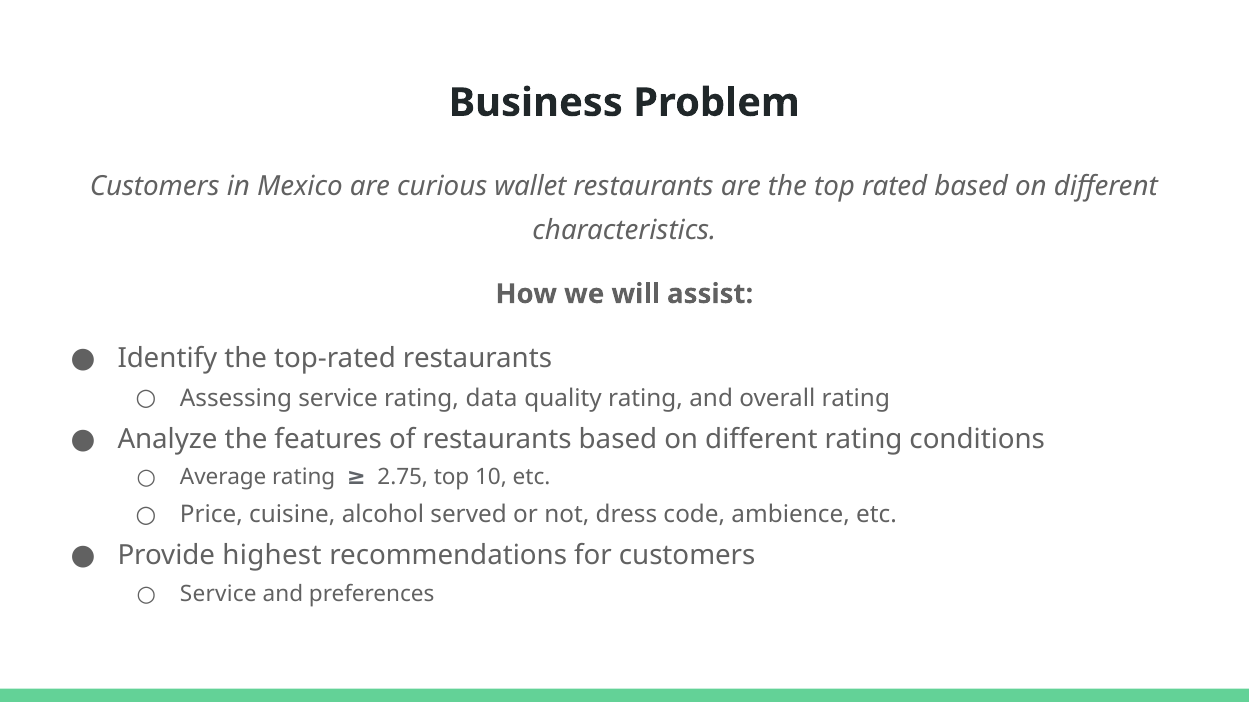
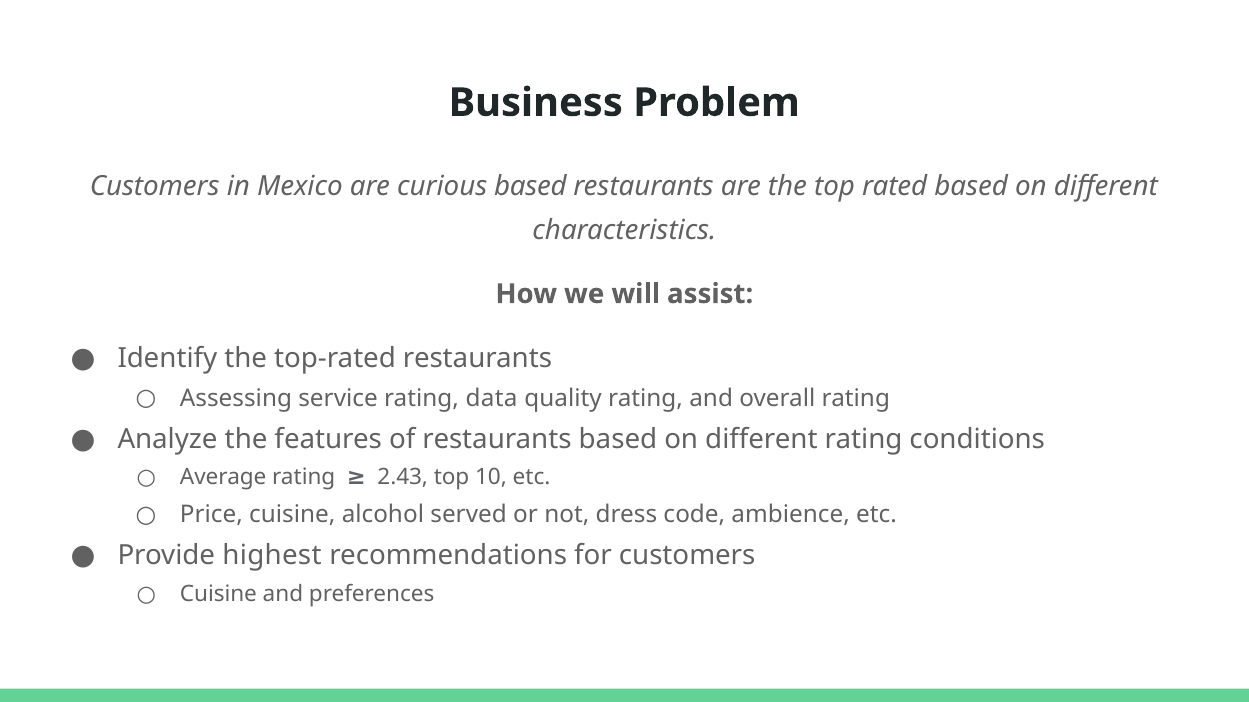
curious wallet: wallet -> based
2.75: 2.75 -> 2.43
Service at (218, 594): Service -> Cuisine
